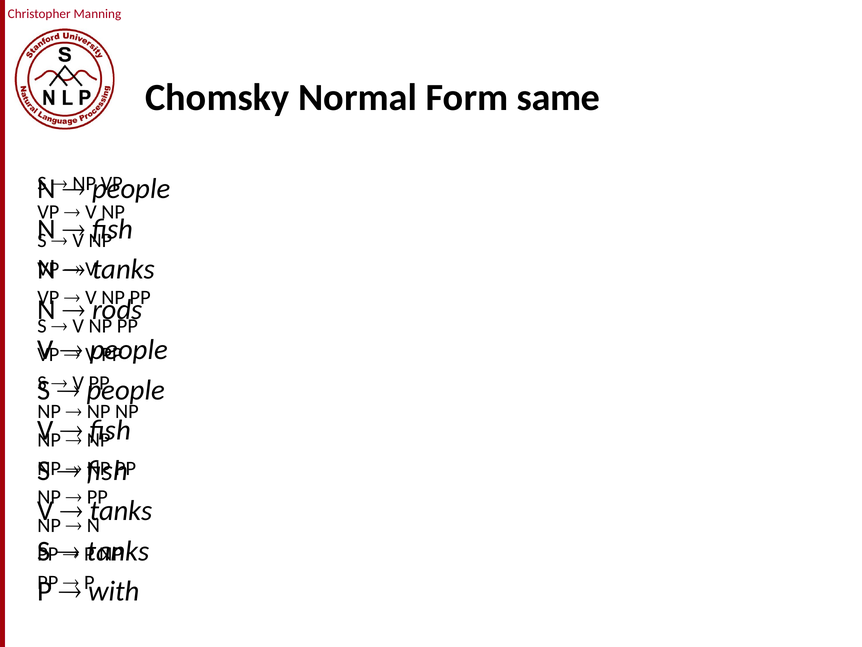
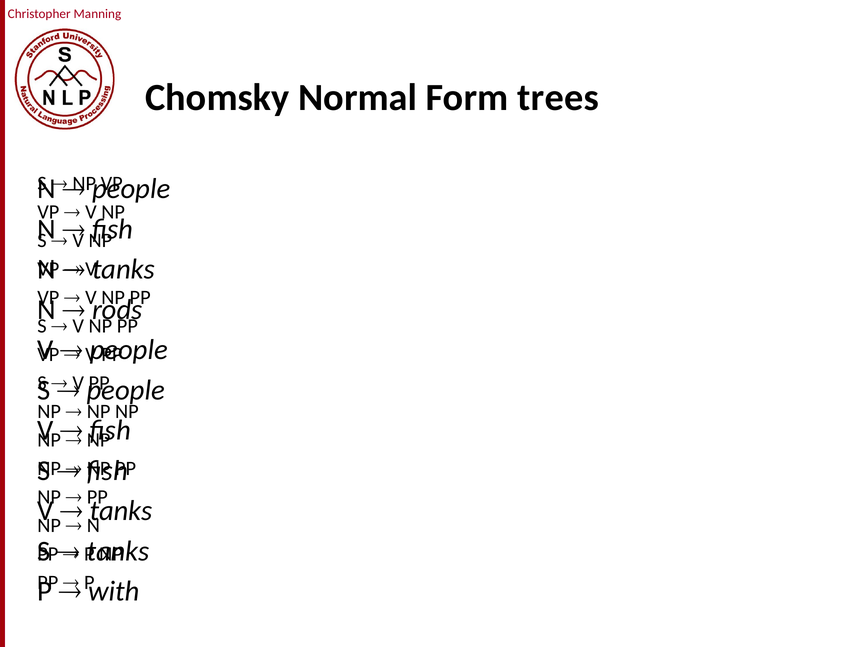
same: same -> trees
